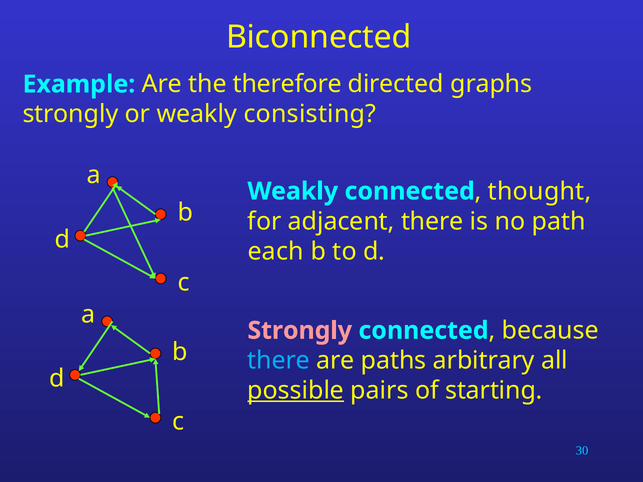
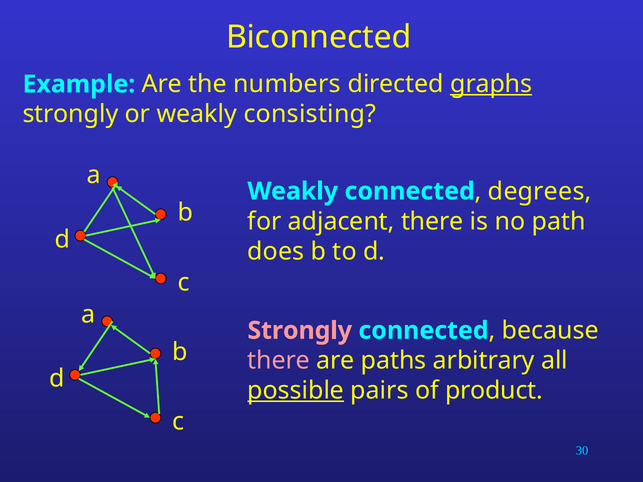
therefore: therefore -> numbers
graphs underline: none -> present
thought: thought -> degrees
each: each -> does
there at (279, 361) colour: light blue -> pink
starting: starting -> product
